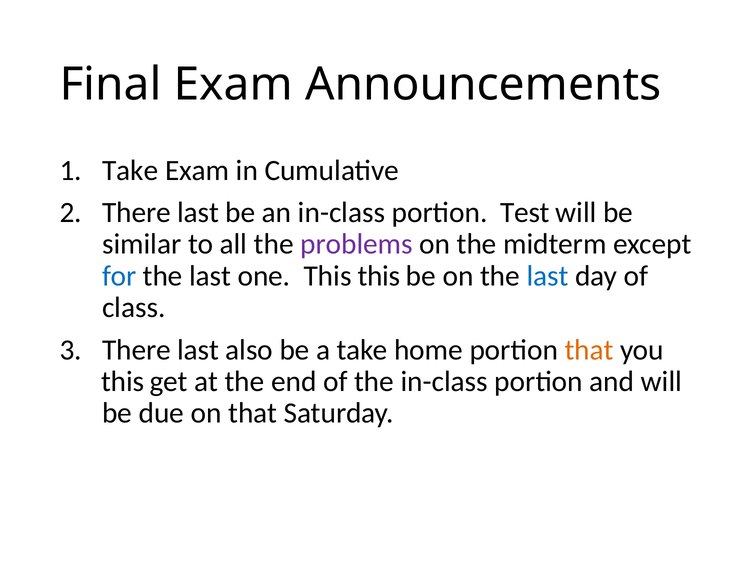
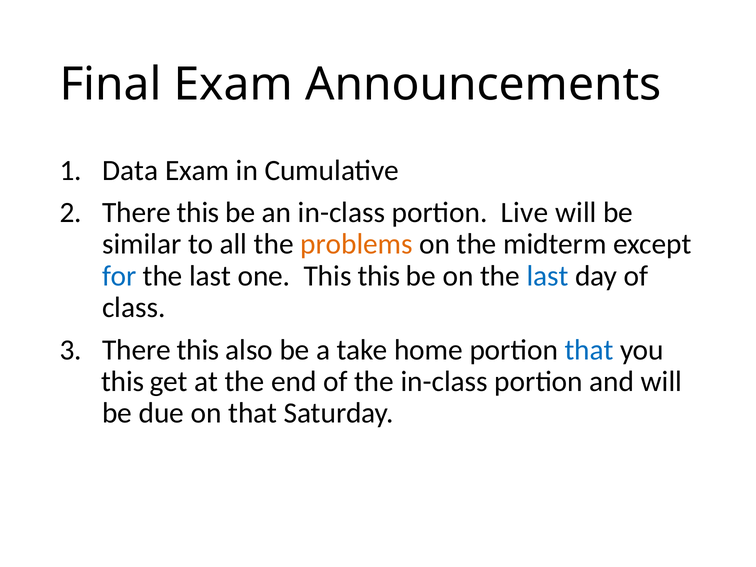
Take at (130, 170): Take -> Data
last at (198, 213): last -> this
Test: Test -> Live
problems colour: purple -> orange
last at (198, 350): last -> this
that at (589, 350) colour: orange -> blue
